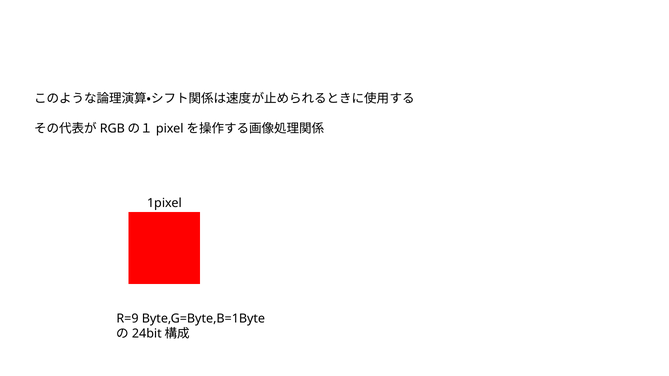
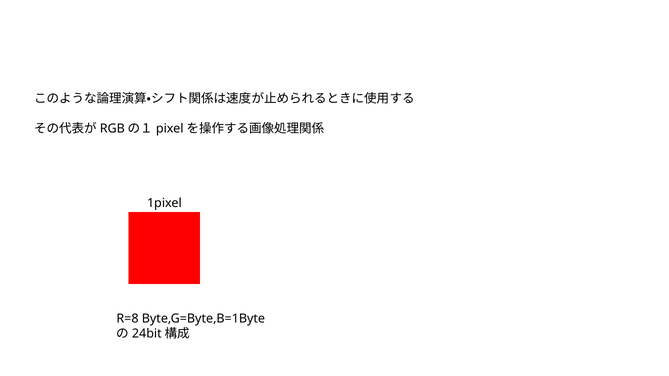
R=9: R=9 -> R=8
